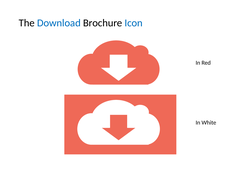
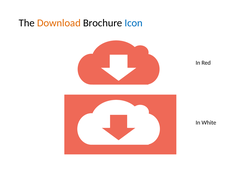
Download colour: blue -> orange
